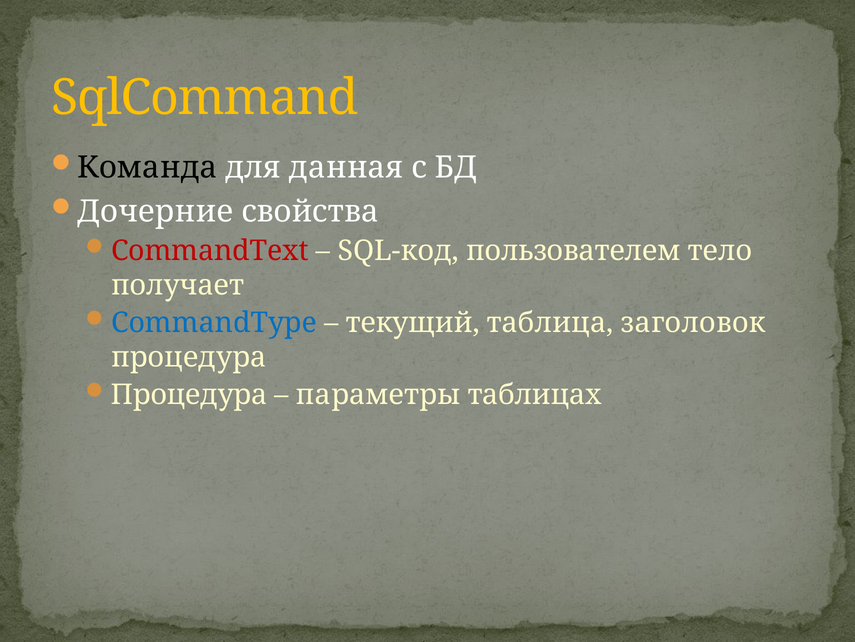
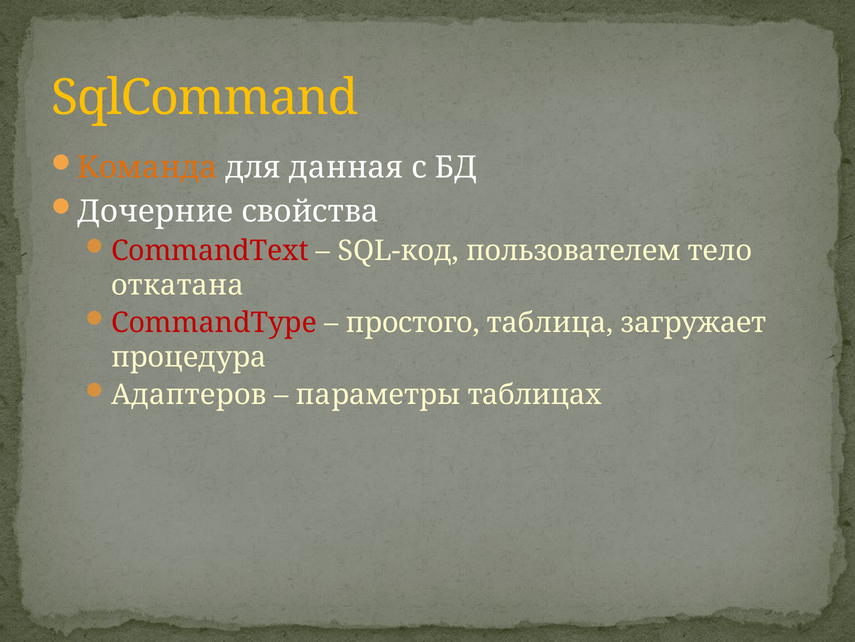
Команда colour: black -> orange
получает: получает -> откатана
CommandType colour: blue -> red
текущий: текущий -> простого
заголовок: заголовок -> загружает
Процедура at (189, 394): Процедура -> Адаптеров
